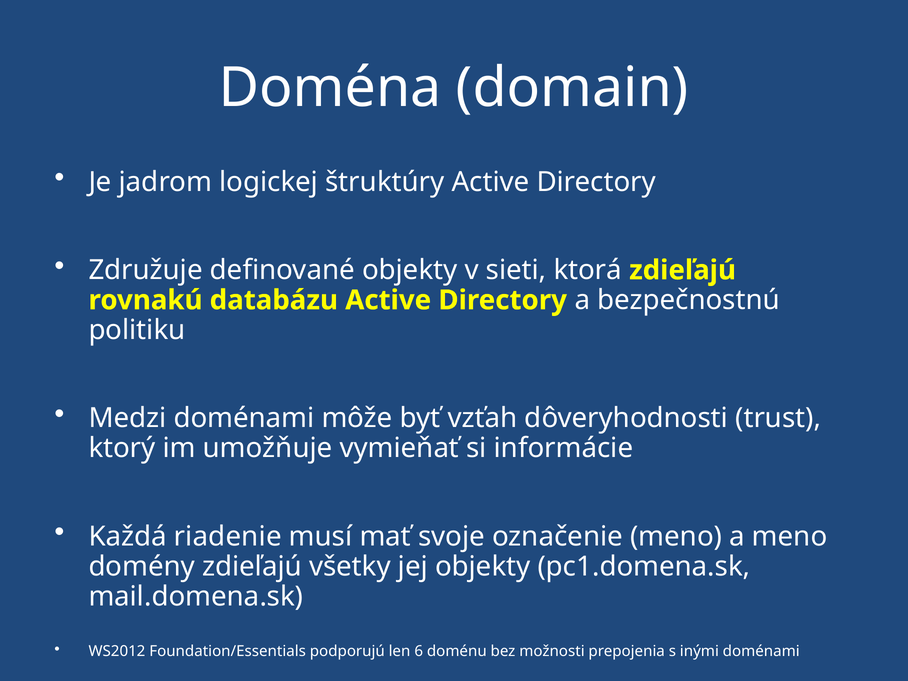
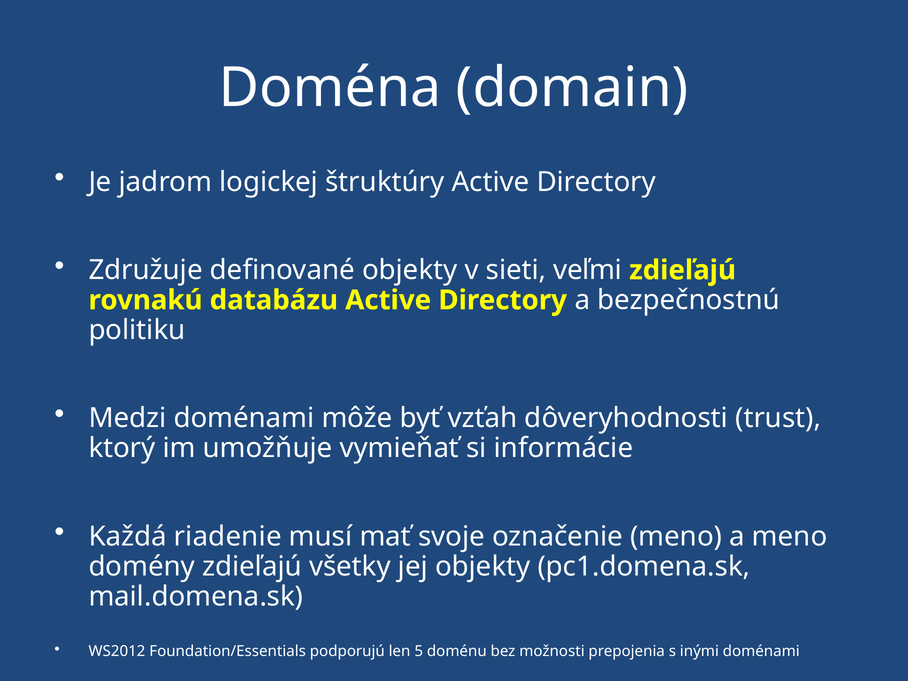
ktorá: ktorá -> veľmi
6: 6 -> 5
